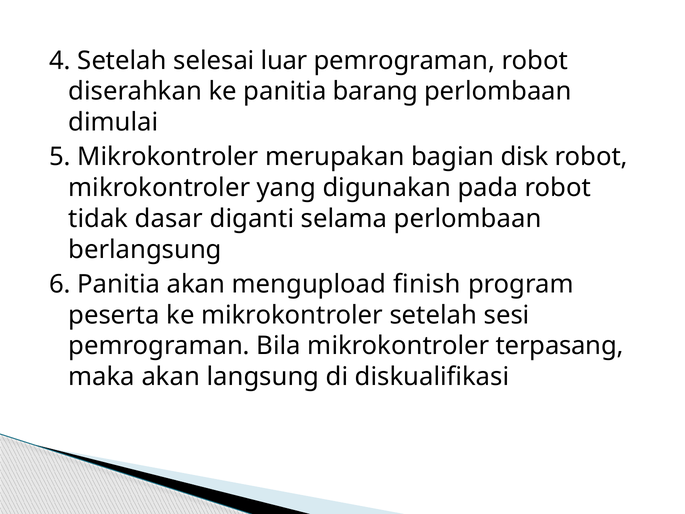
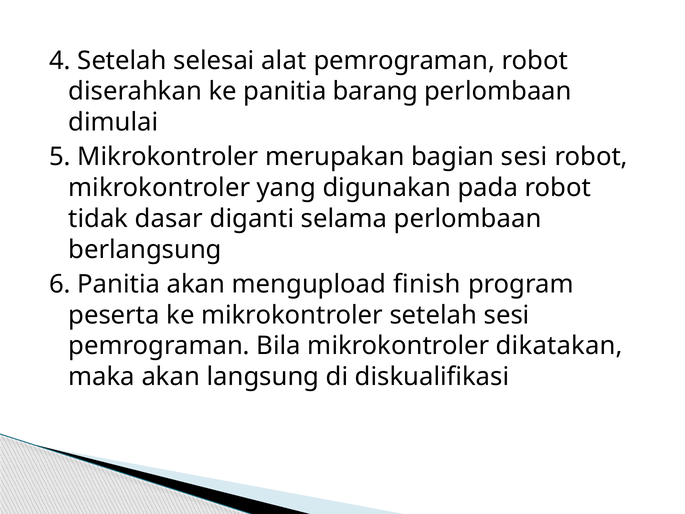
luar: luar -> alat
bagian disk: disk -> sesi
terpasang: terpasang -> dikatakan
